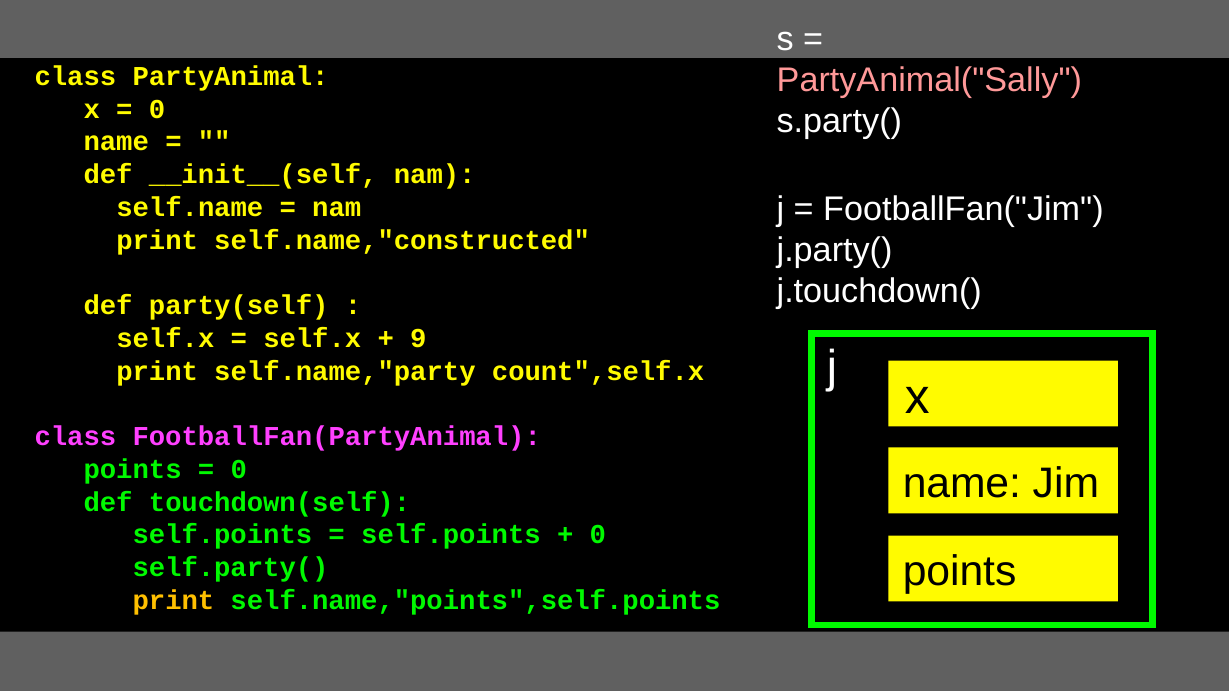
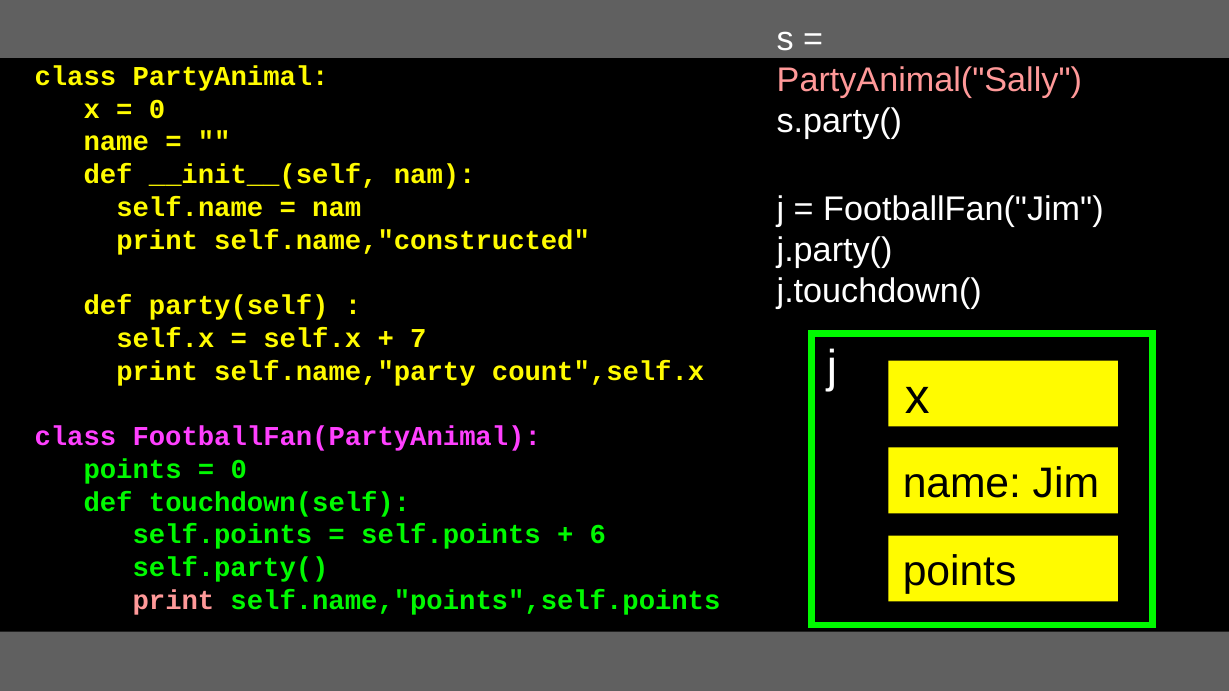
9: 9 -> 7
0 at (598, 535): 0 -> 6
print at (173, 601) colour: yellow -> pink
